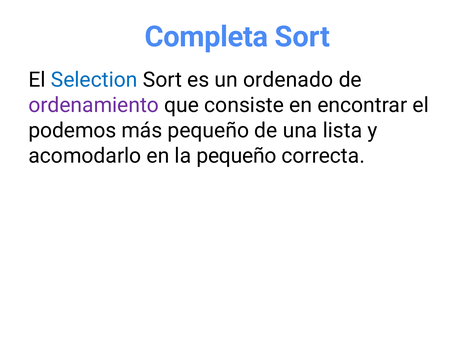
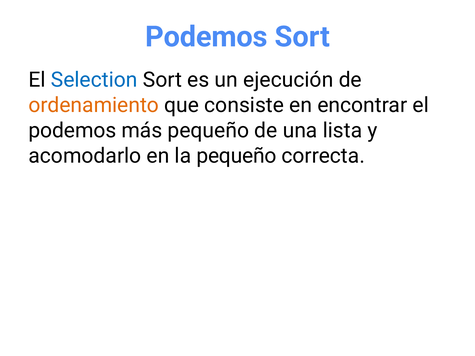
Completa at (206, 37): Completa -> Podemos
ordenado: ordenado -> ejecución
ordenamiento colour: purple -> orange
